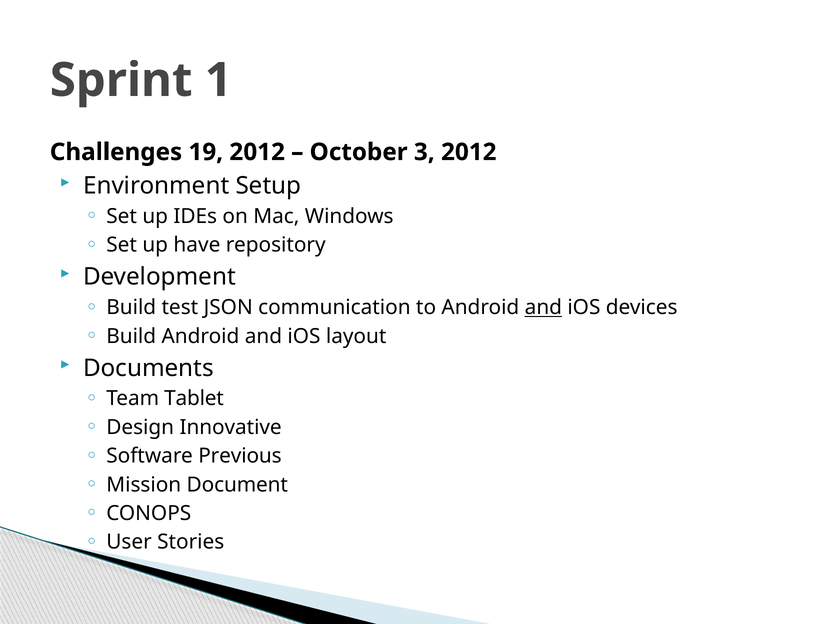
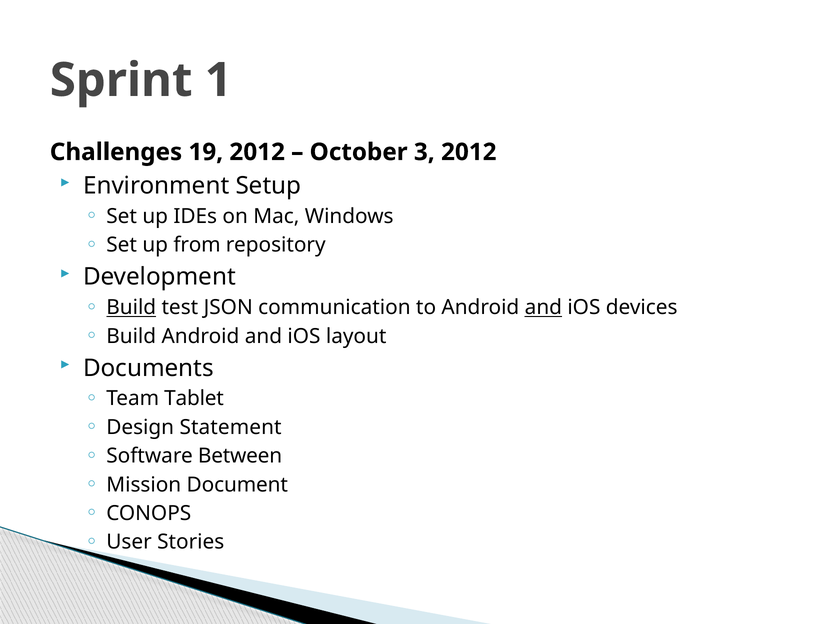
have: have -> from
Build at (131, 307) underline: none -> present
Innovative: Innovative -> Statement
Previous: Previous -> Between
